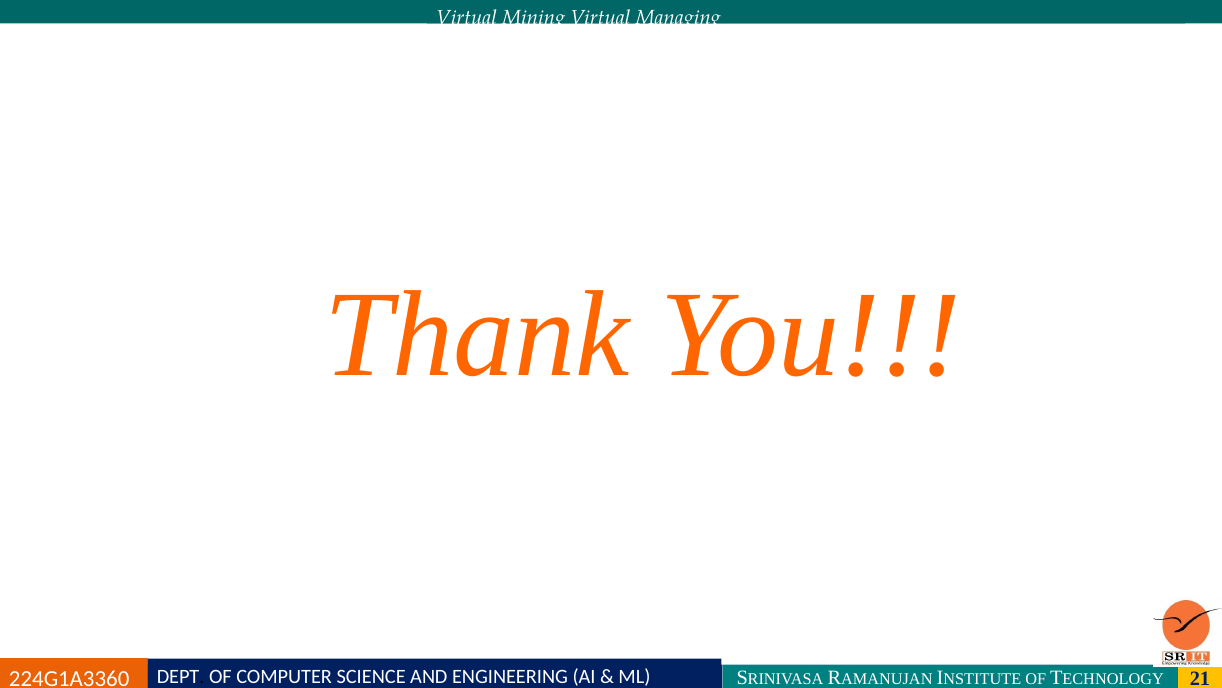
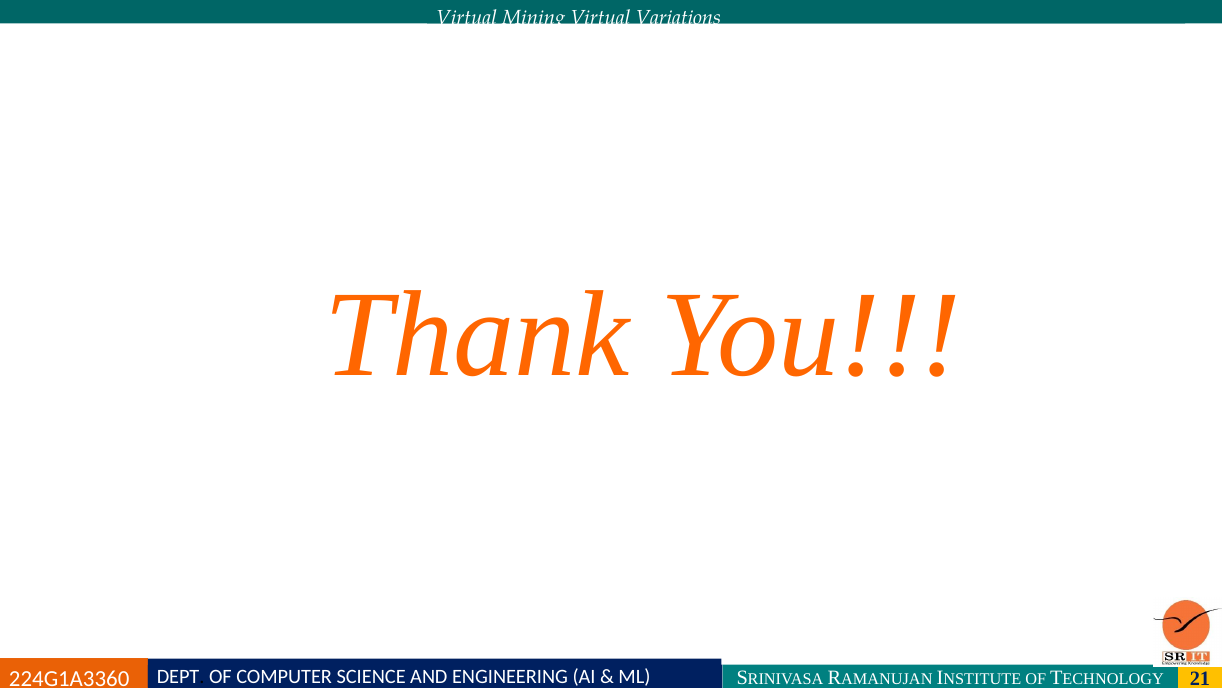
Managing: Managing -> Variations
